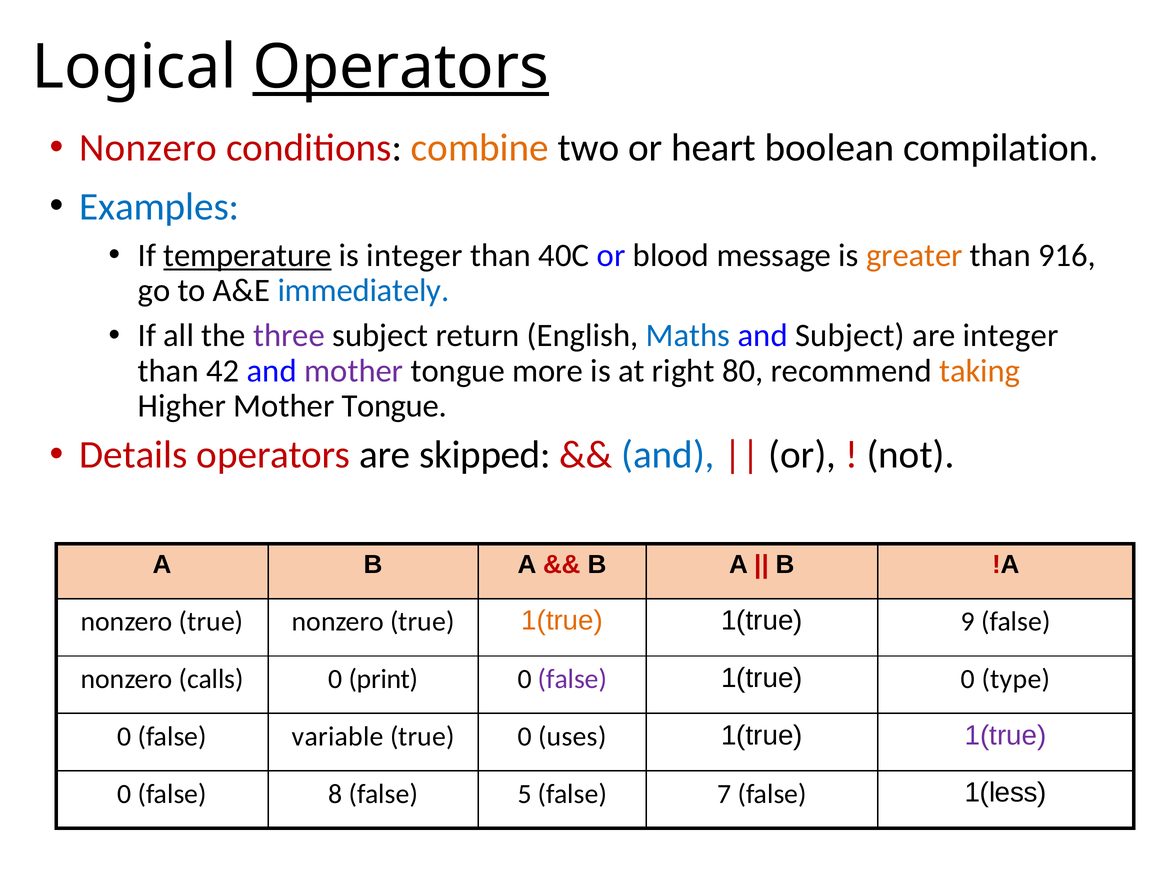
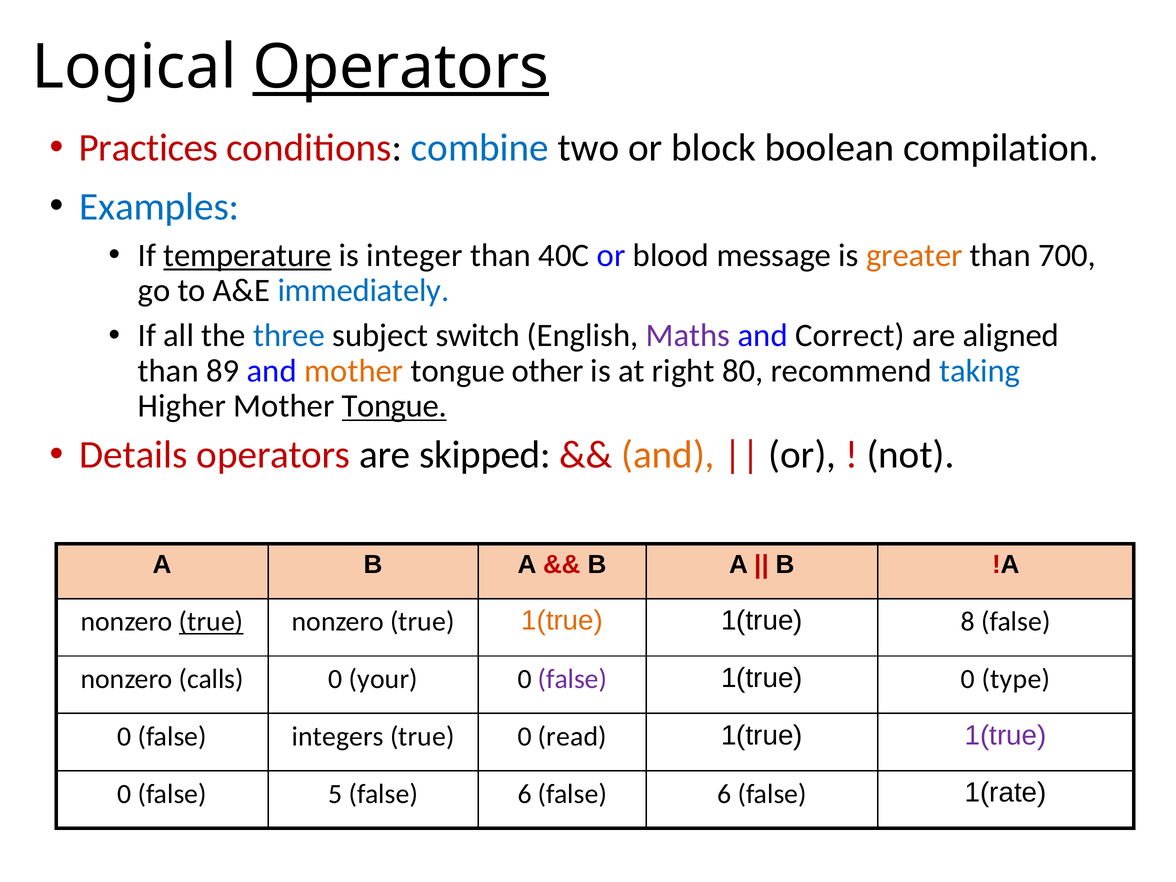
Nonzero at (148, 148): Nonzero -> Practices
combine colour: orange -> blue
heart: heart -> block
916: 916 -> 700
three colour: purple -> blue
return: return -> switch
Maths colour: blue -> purple
and Subject: Subject -> Correct
are integer: integer -> aligned
42: 42 -> 89
mother at (354, 371) colour: purple -> orange
more: more -> other
taking colour: orange -> blue
Tongue at (394, 406) underline: none -> present
and at (668, 455) colour: blue -> orange
true at (211, 622) underline: none -> present
9: 9 -> 8
print: print -> your
variable: variable -> integers
uses: uses -> read
8: 8 -> 5
5 at (525, 794): 5 -> 6
7 at (724, 794): 7 -> 6
1(less: 1(less -> 1(rate
